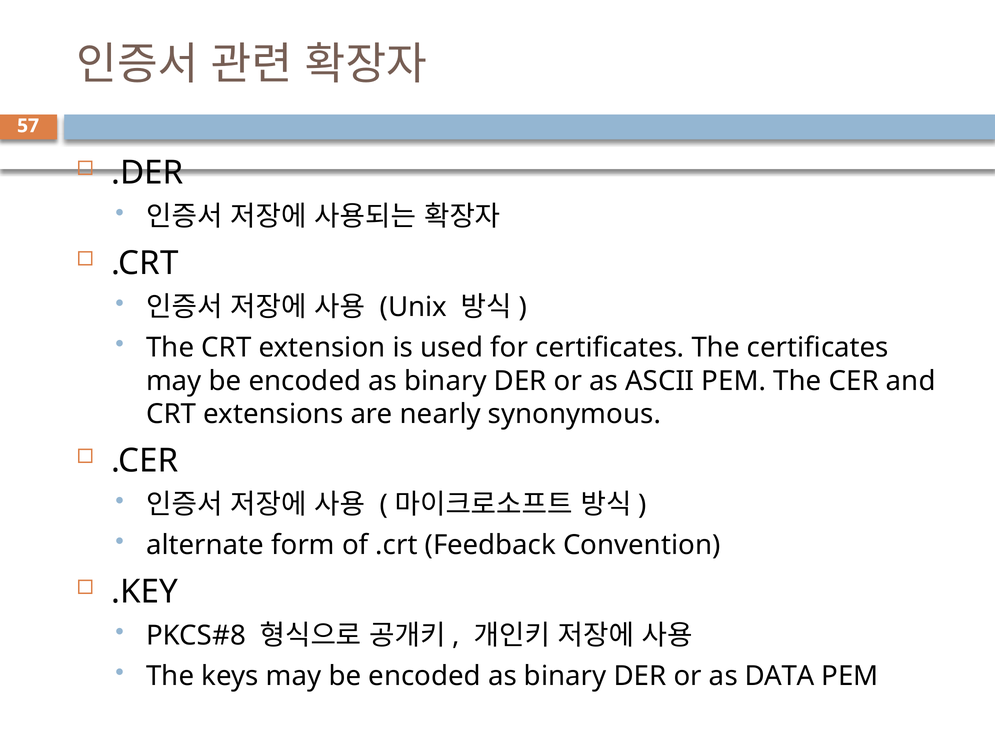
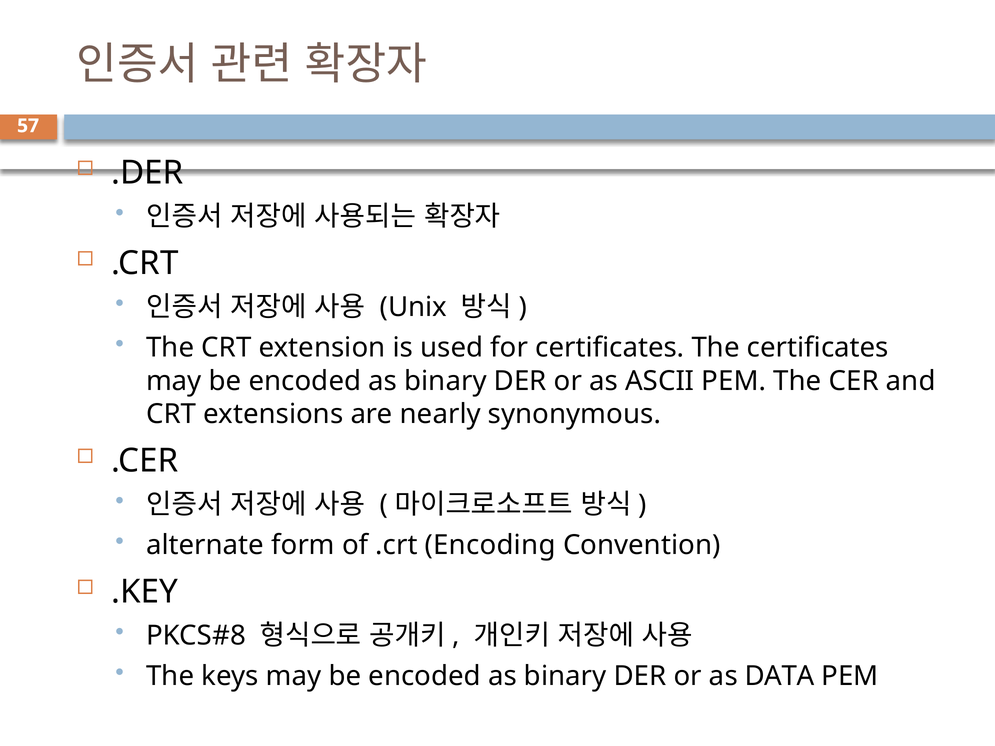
Feedback: Feedback -> Encoding
